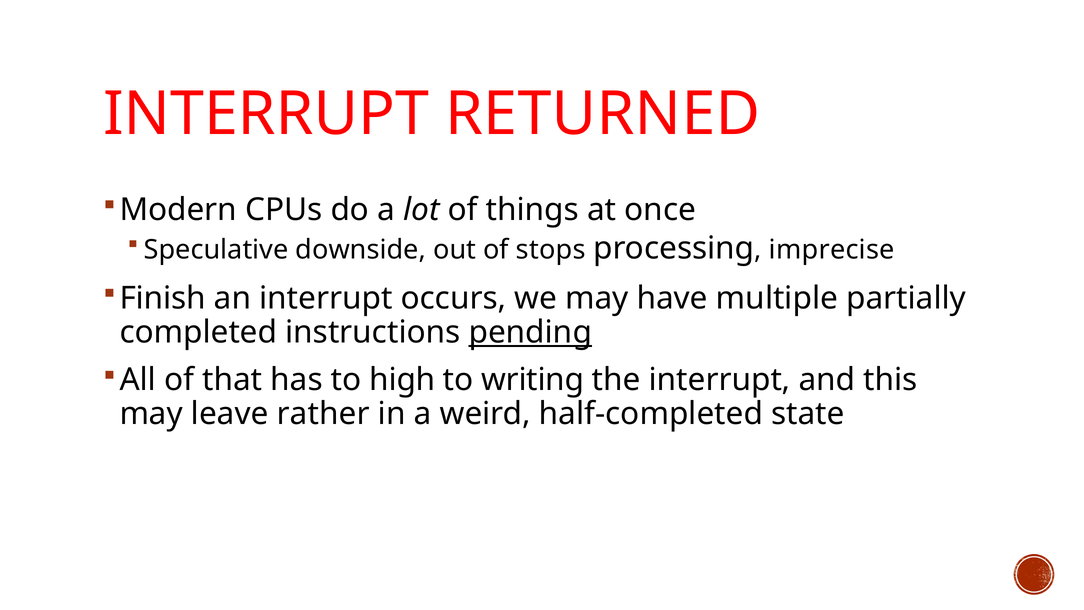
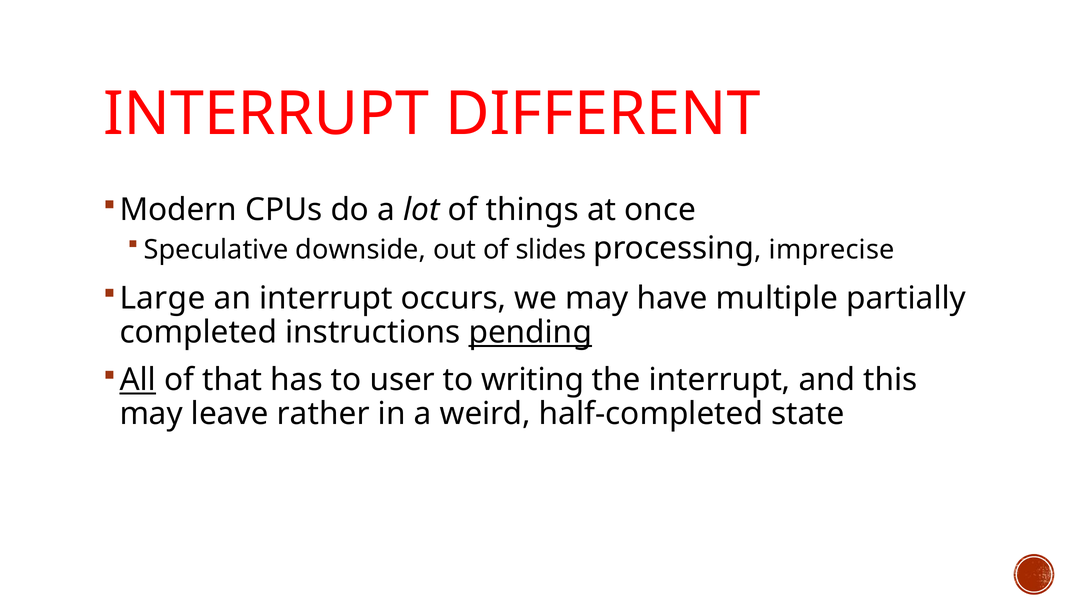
RETURNED: RETURNED -> DIFFERENT
stops: stops -> slides
Finish: Finish -> Large
All underline: none -> present
high: high -> user
